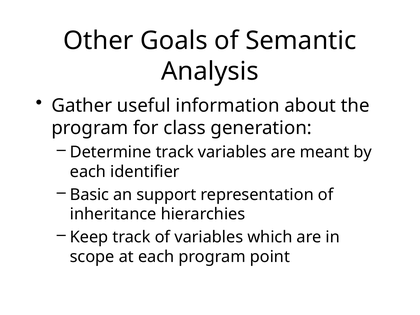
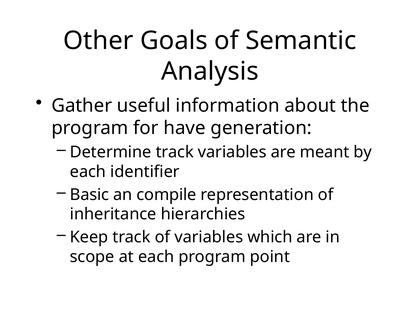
class: class -> have
support: support -> compile
